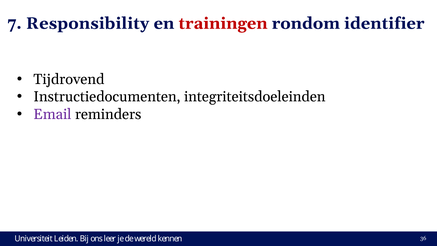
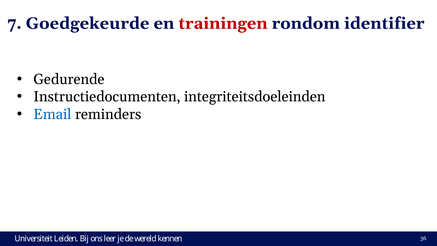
Responsibility: Responsibility -> Goedgekeurde
Tijdrovend: Tijdrovend -> Gedurende
Email colour: purple -> blue
